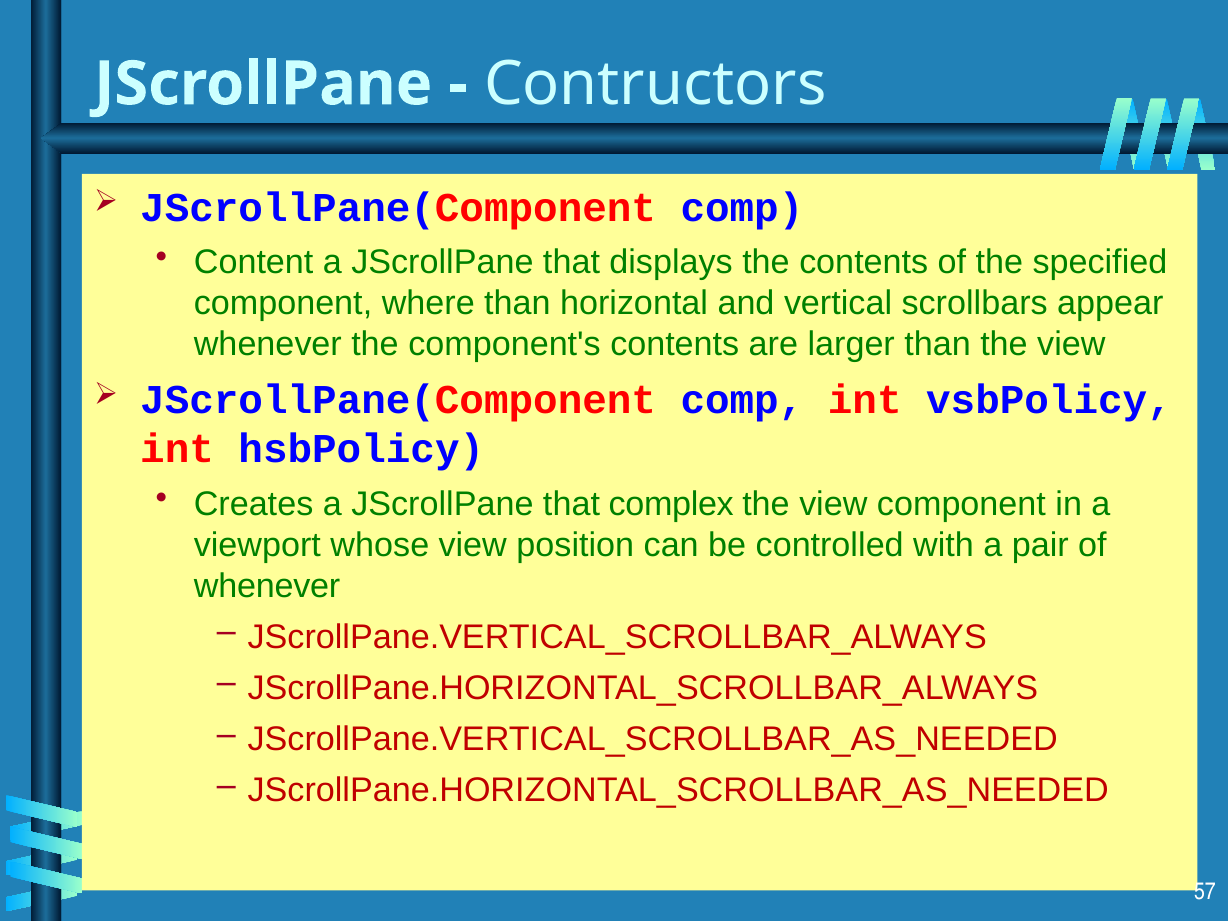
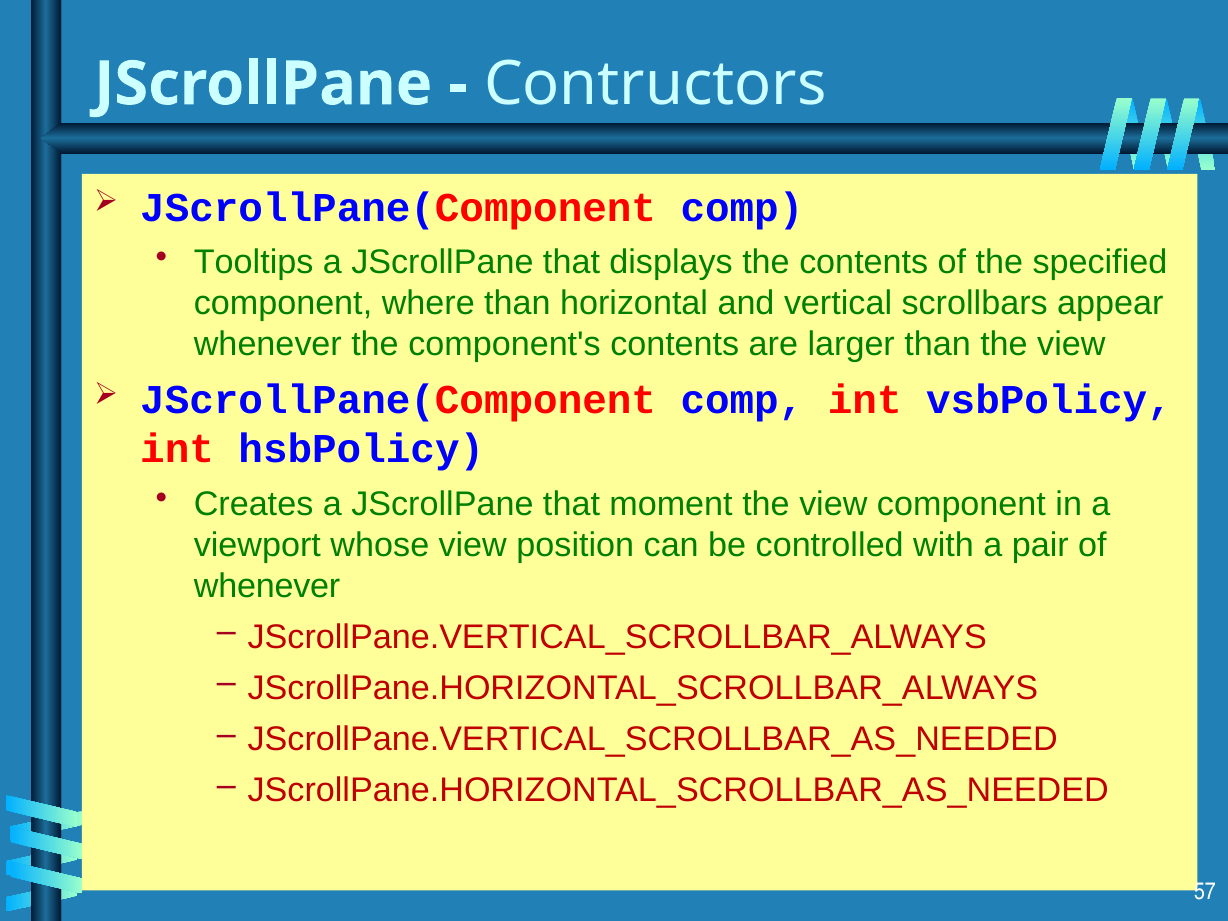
Content: Content -> Tooltips
complex: complex -> moment
